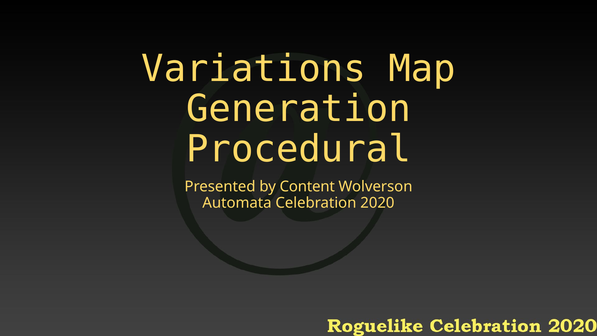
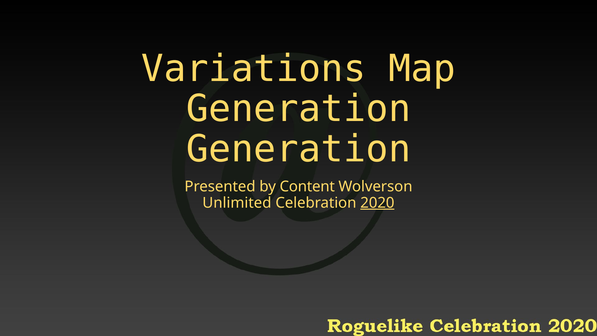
Procedural at (299, 149): Procedural -> Generation
Automata: Automata -> Unlimited
2020 underline: none -> present
